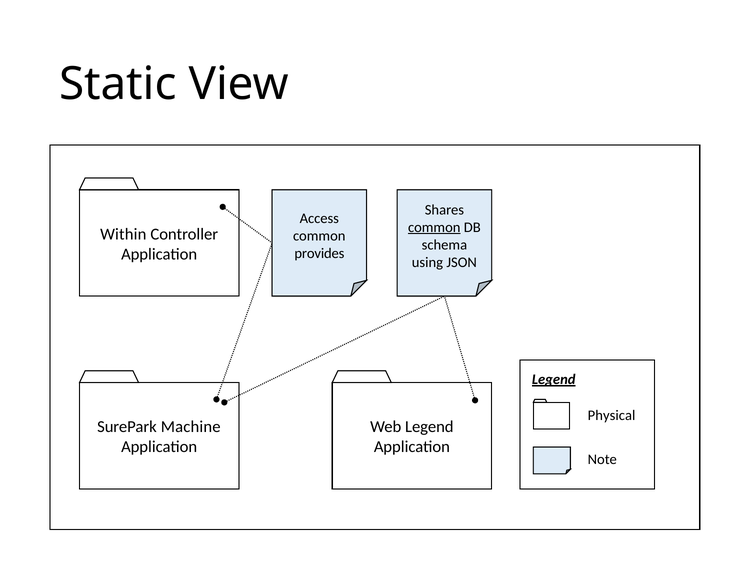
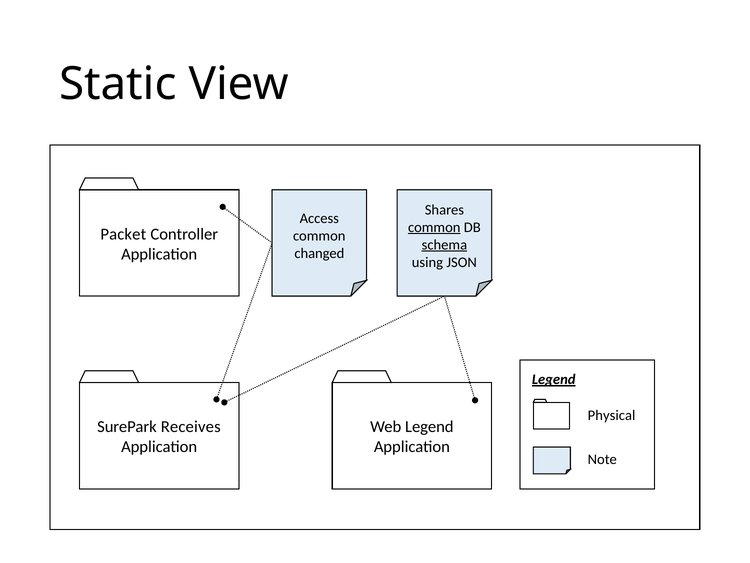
Within: Within -> Packet
schema underline: none -> present
provides: provides -> changed
Machine: Machine -> Receives
